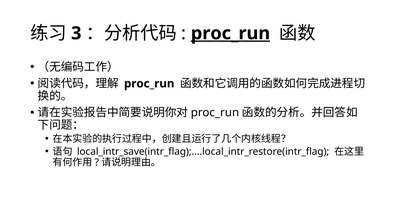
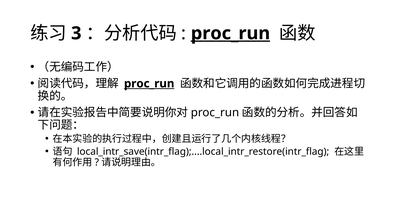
proc_run at (149, 84) underline: none -> present
